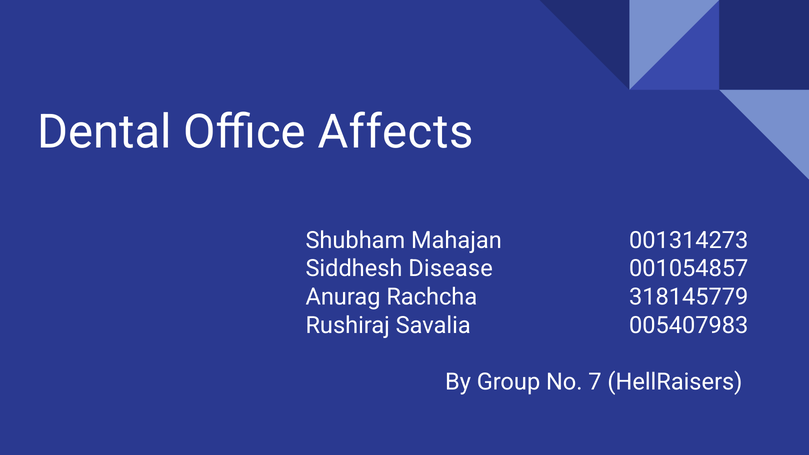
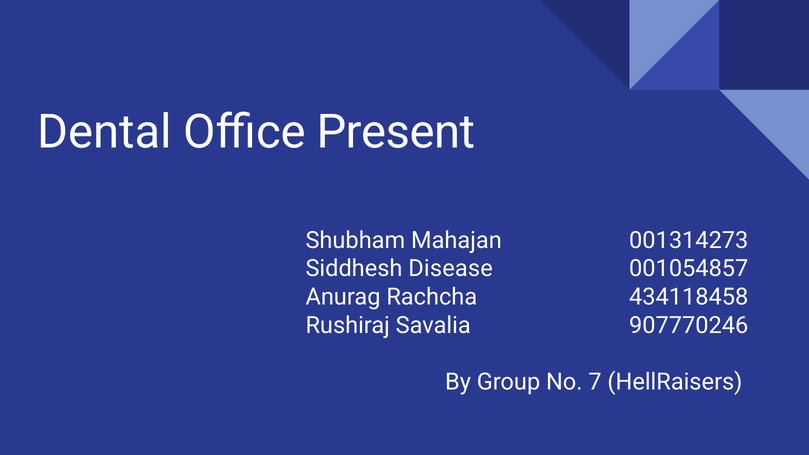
Affects: Affects -> Present
318145779: 318145779 -> 434118458
005407983: 005407983 -> 907770246
